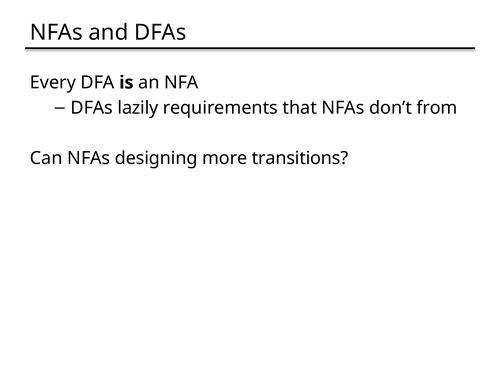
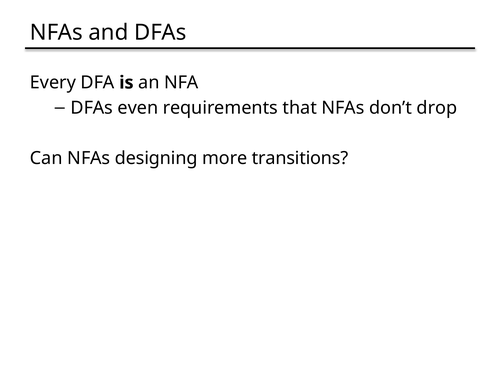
lazily: lazily -> even
from: from -> drop
